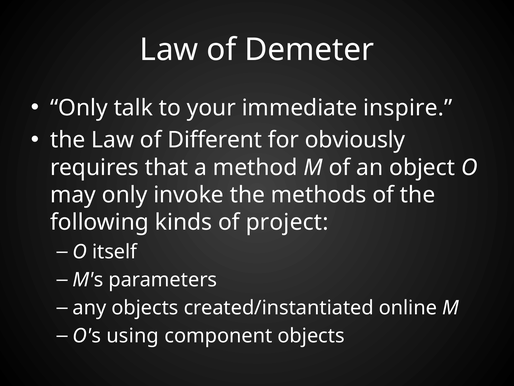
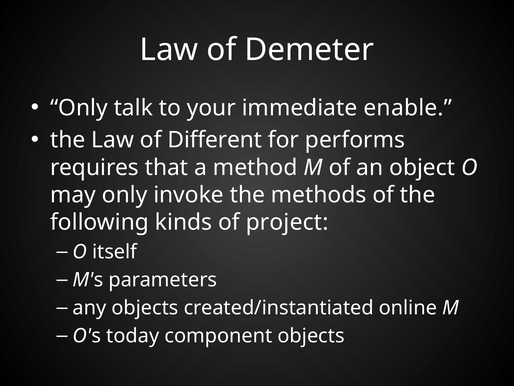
inspire: inspire -> enable
obviously: obviously -> performs
using: using -> today
